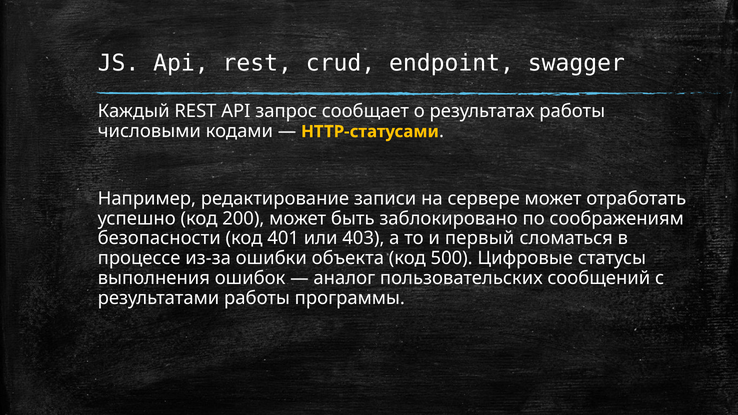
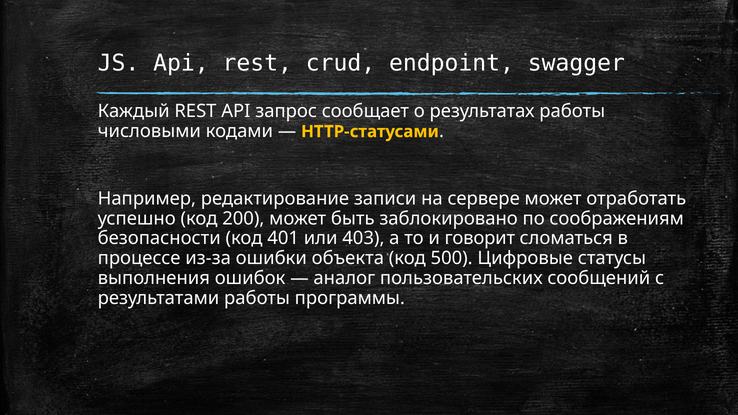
первый: первый -> говорит
